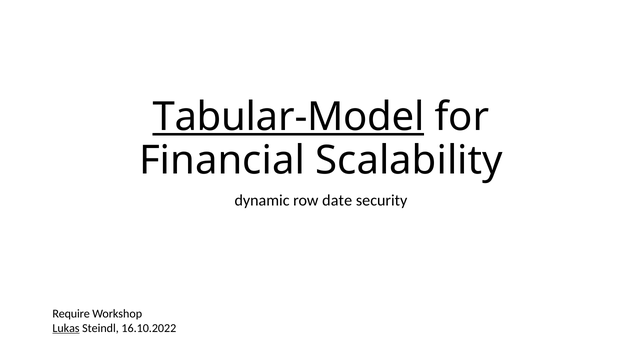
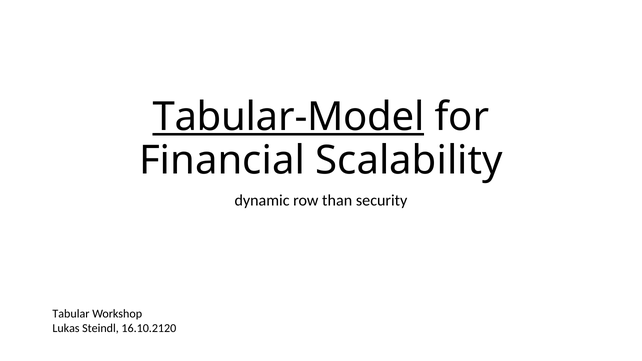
date: date -> than
Require: Require -> Tabular
Lukas underline: present -> none
16.10.2022: 16.10.2022 -> 16.10.2120
